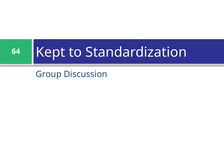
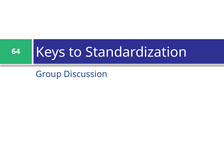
Kept: Kept -> Keys
